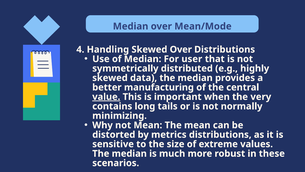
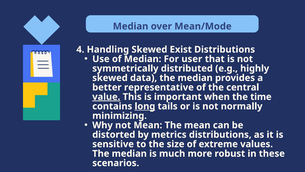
Skewed Over: Over -> Exist
manufacturing: manufacturing -> representative
very: very -> time
long underline: none -> present
